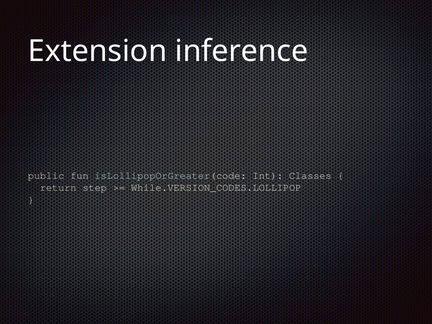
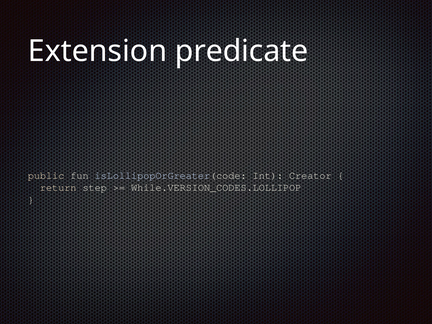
inference: inference -> predicate
Classes: Classes -> Creator
